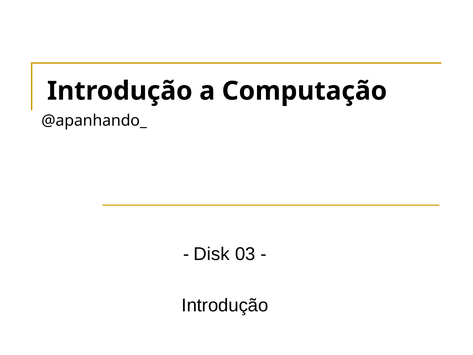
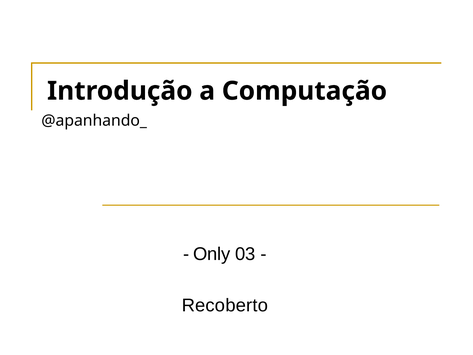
Disk: Disk -> Only
Introdução at (225, 305): Introdução -> Recoberto
